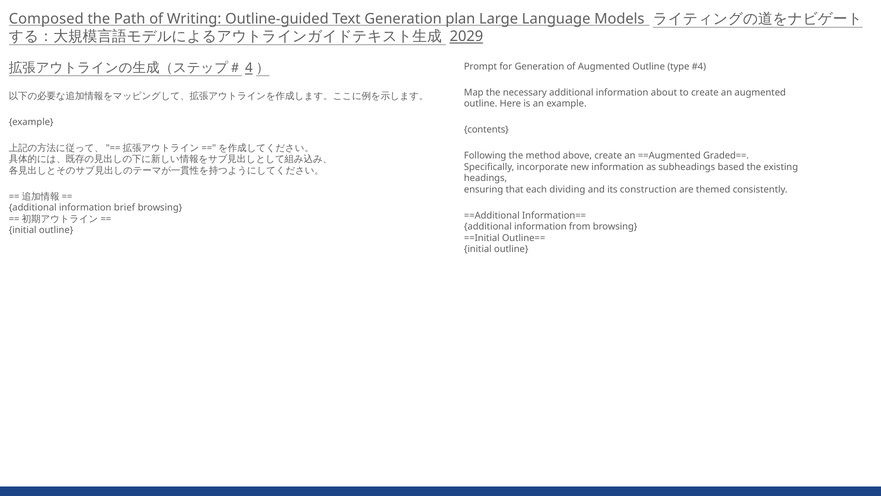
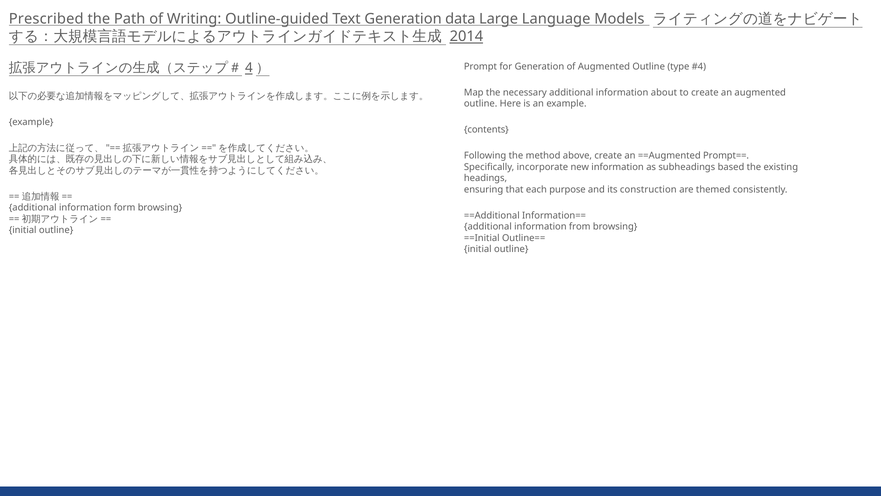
Composed: Composed -> Prescribed
plan: plan -> data
2029: 2029 -> 2014
Graded==: Graded== -> Prompt==
dividing: dividing -> purpose
brief: brief -> form
